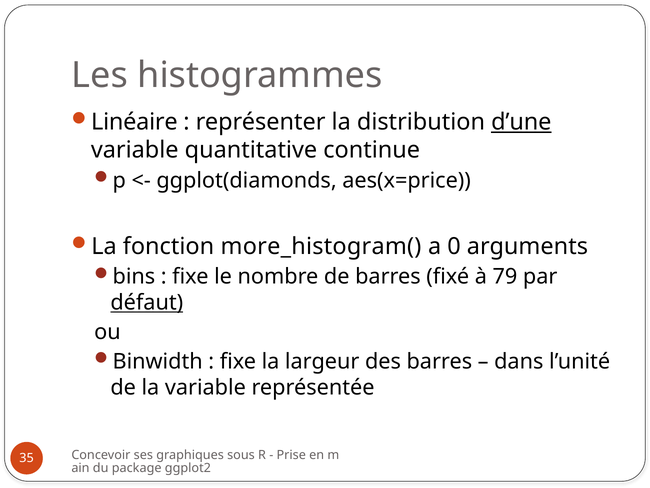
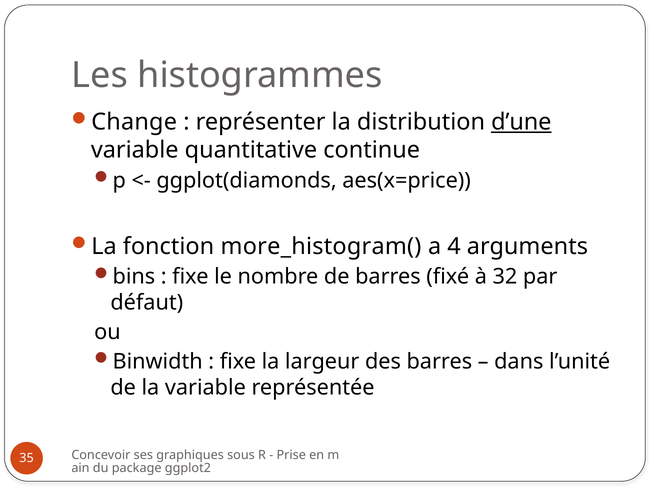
Linéaire: Linéaire -> Change
0: 0 -> 4
79: 79 -> 32
défaut underline: present -> none
